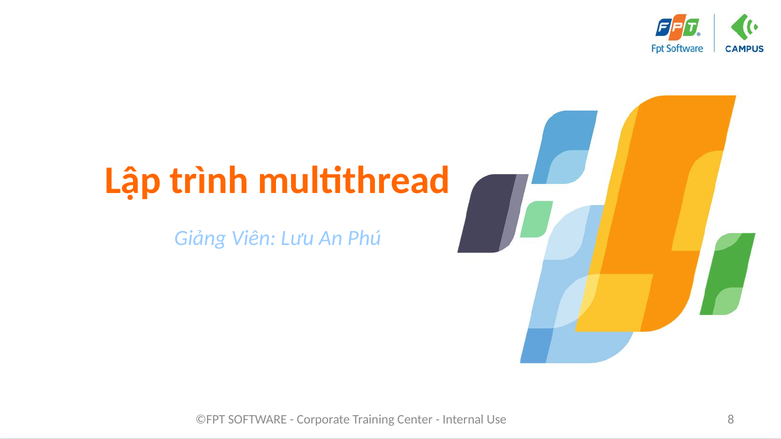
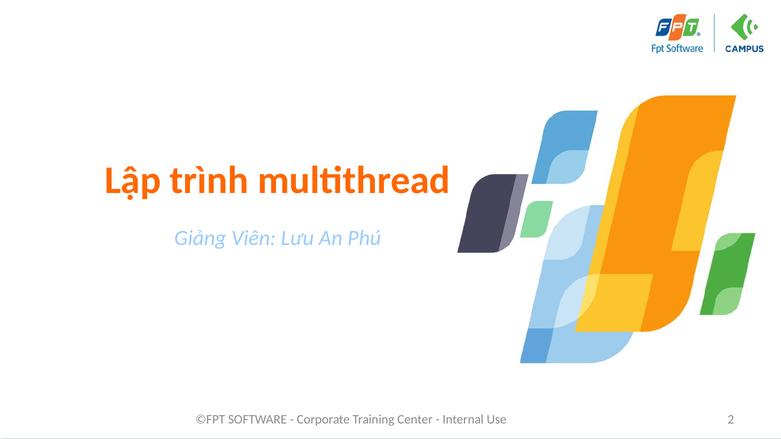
8: 8 -> 2
